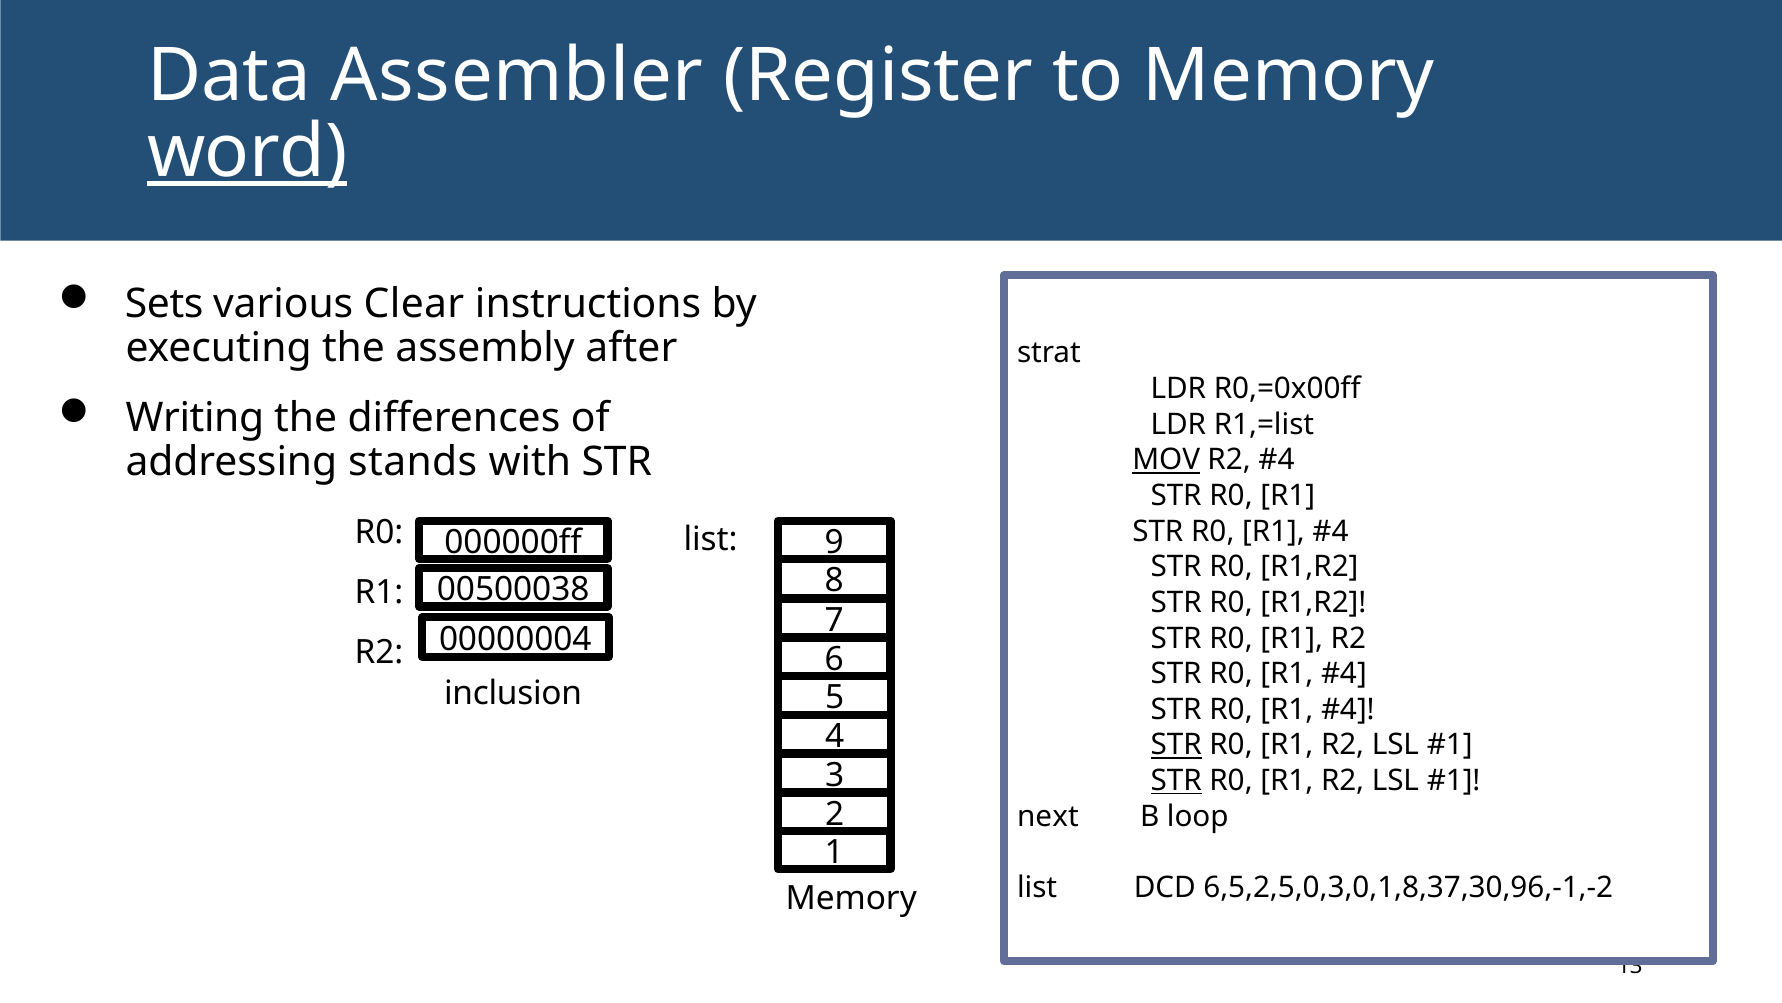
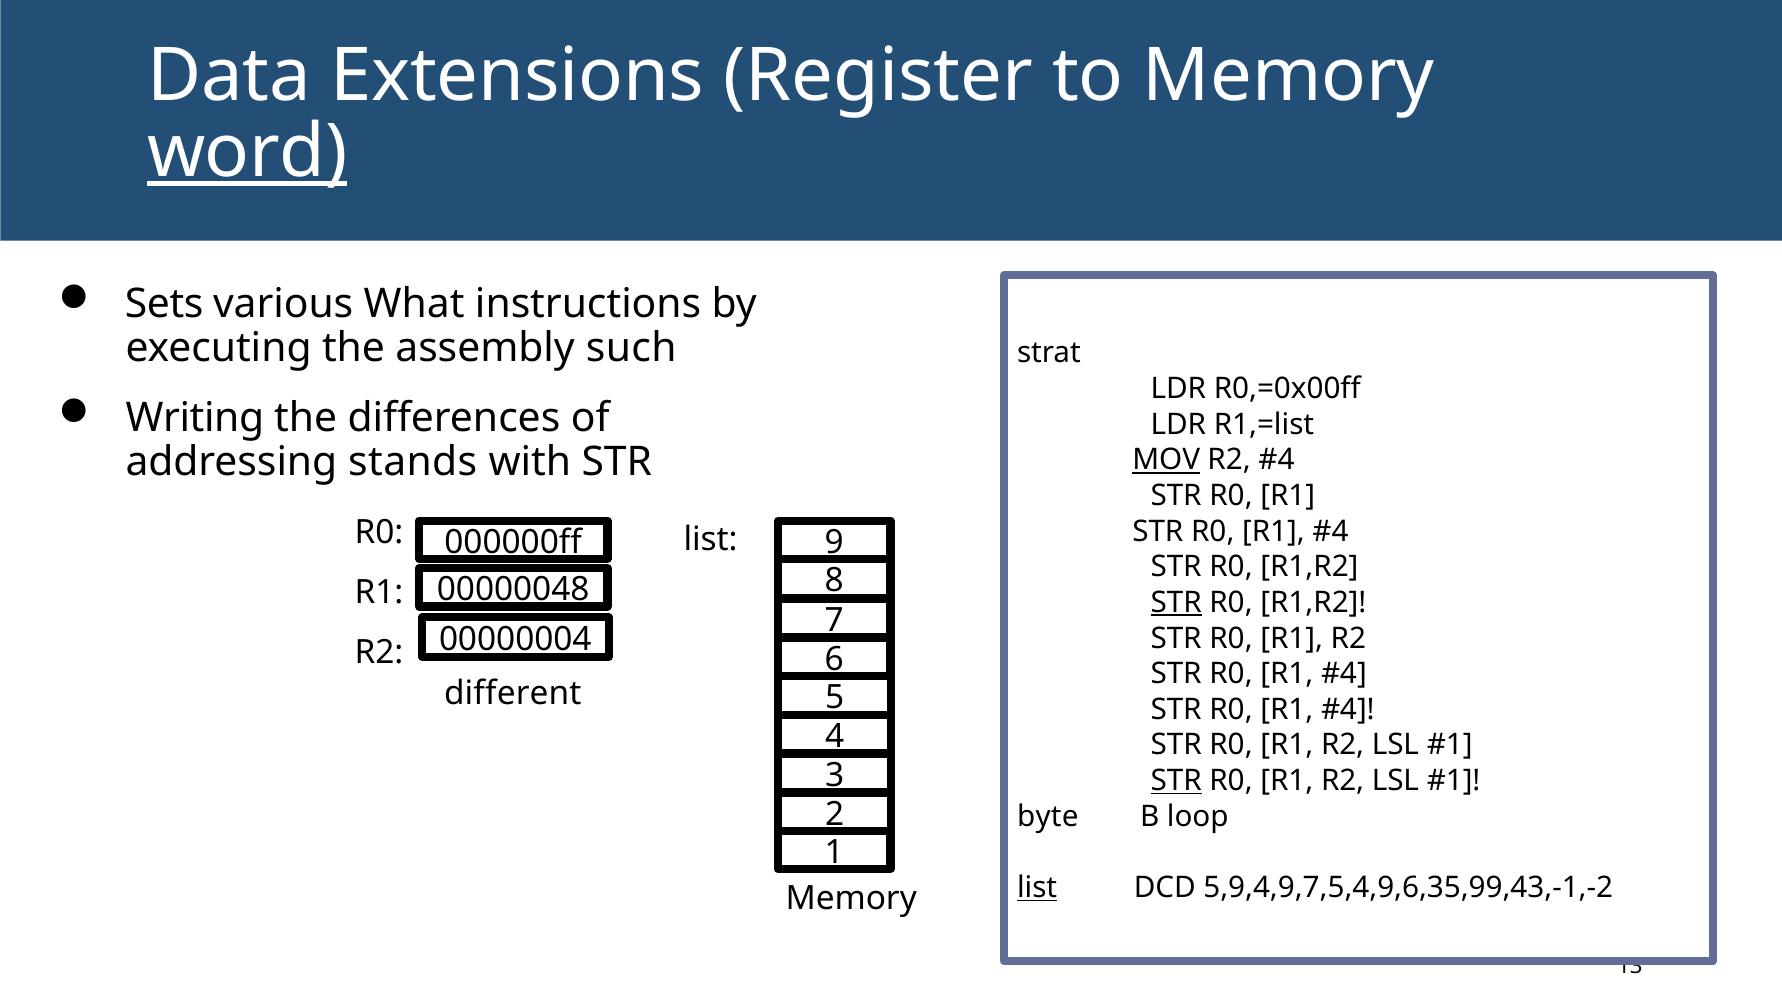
Assembler: Assembler -> Extensions
Clear: Clear -> What
after: after -> such
00500038: 00500038 -> 00000048
STR at (1176, 602) underline: none -> present
inclusion: inclusion -> different
STR at (1176, 745) underline: present -> none
next: next -> byte
list at (1037, 887) underline: none -> present
6,5,2,5,0,3,0,1,8,37,30,96,-1,-2: 6,5,2,5,0,3,0,1,8,37,30,96,-1,-2 -> 5,9,4,9,7,5,4,9,6,35,99,43,-1,-2
